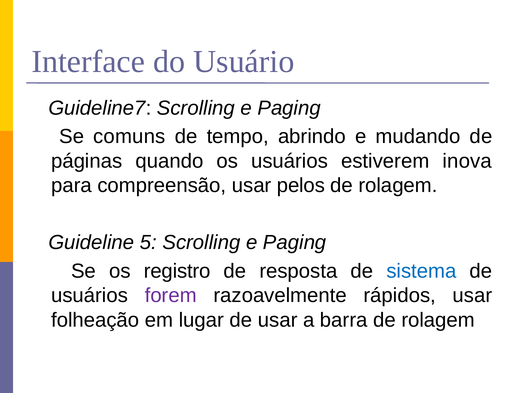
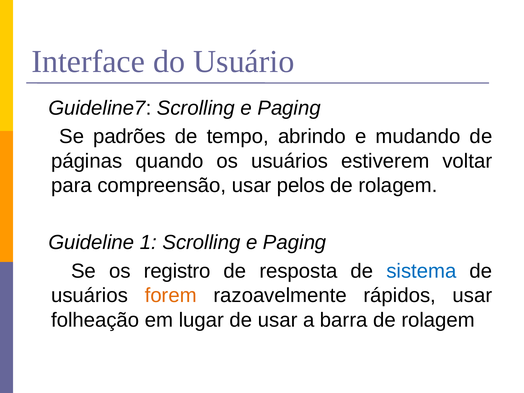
comuns: comuns -> padrões
inova: inova -> voltar
5: 5 -> 1
forem colour: purple -> orange
